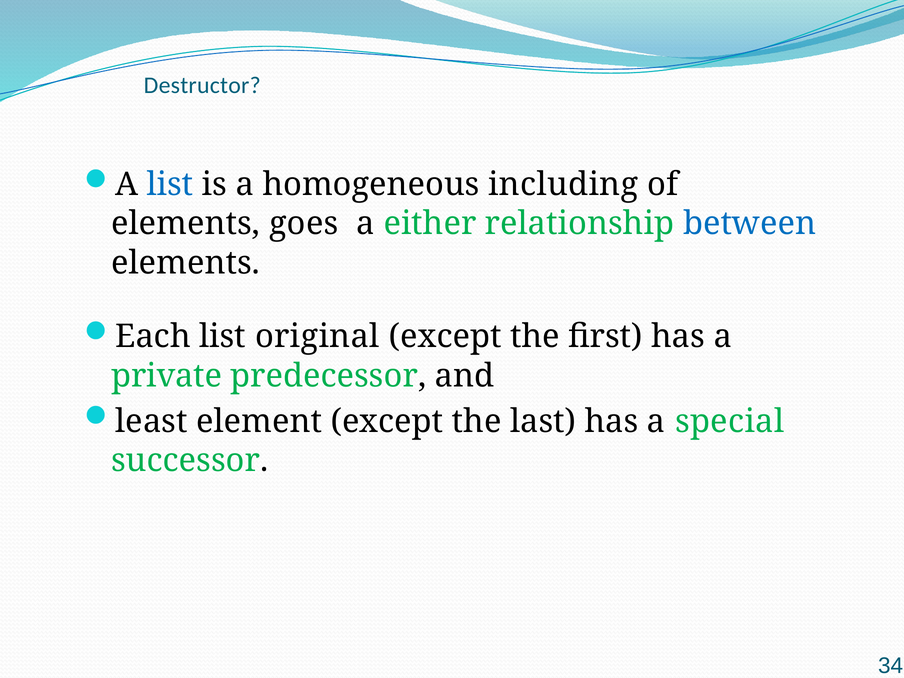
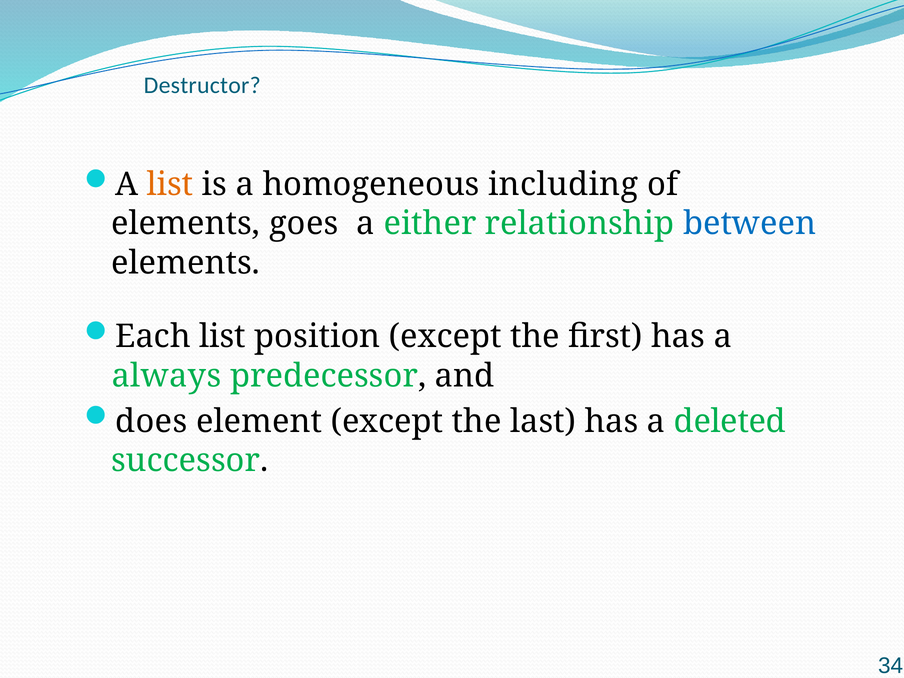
list at (170, 185) colour: blue -> orange
original: original -> position
private: private -> always
least: least -> does
special: special -> deleted
